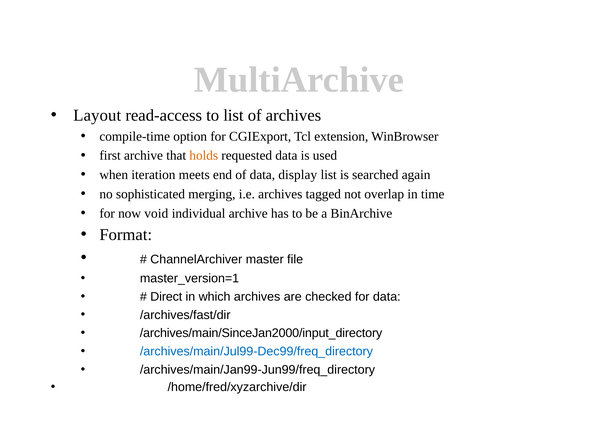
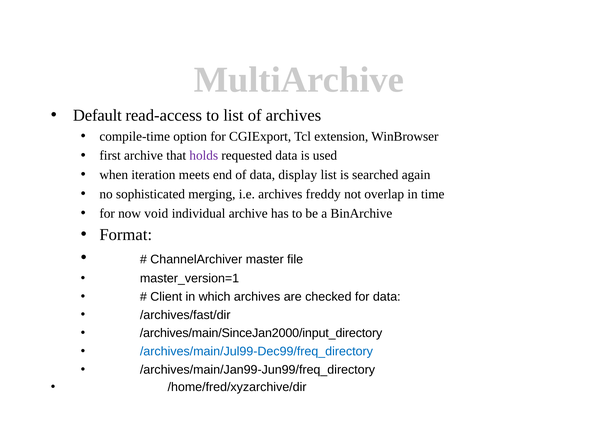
Layout: Layout -> Default
holds colour: orange -> purple
tagged: tagged -> freddy
Direct: Direct -> Client
